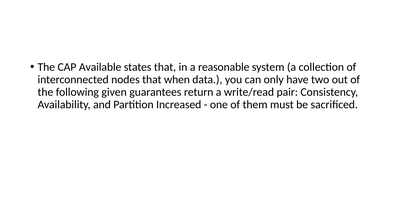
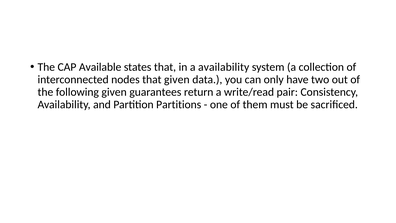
a reasonable: reasonable -> availability
that when: when -> given
Increased: Increased -> Partitions
